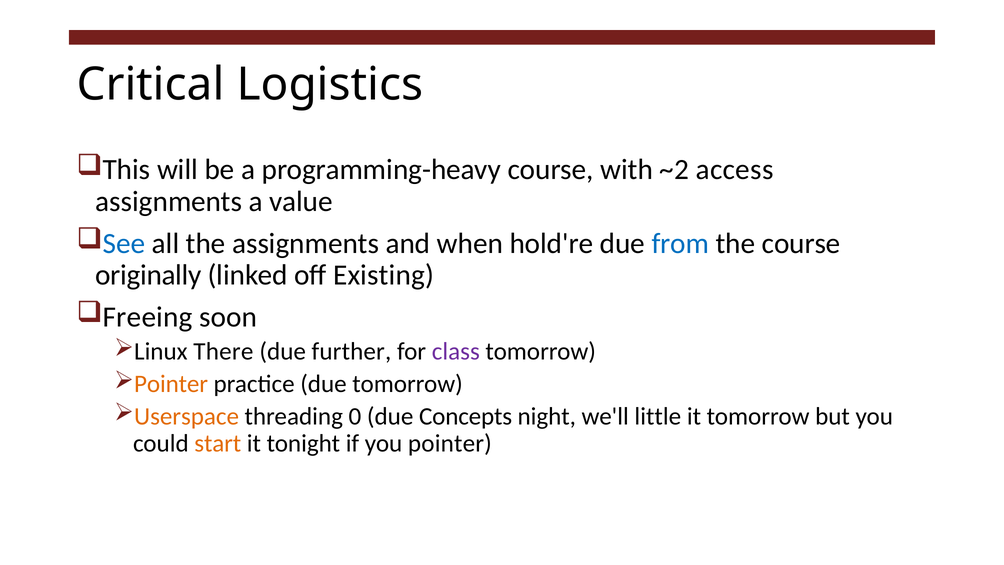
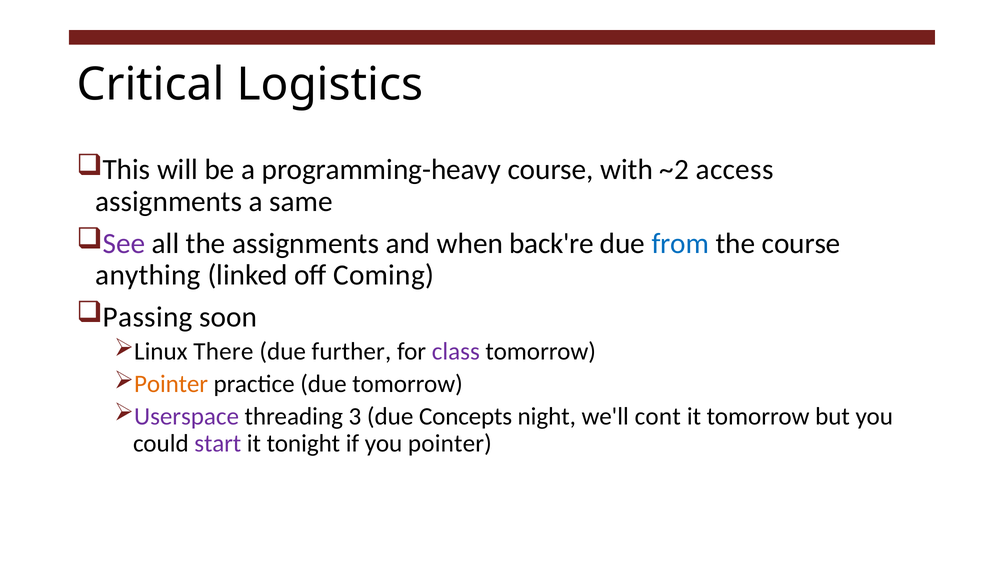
value: value -> same
See colour: blue -> purple
hold're: hold're -> back're
originally: originally -> anything
Existing: Existing -> Coming
Freeing: Freeing -> Passing
Userspace colour: orange -> purple
0: 0 -> 3
little: little -> cont
start colour: orange -> purple
